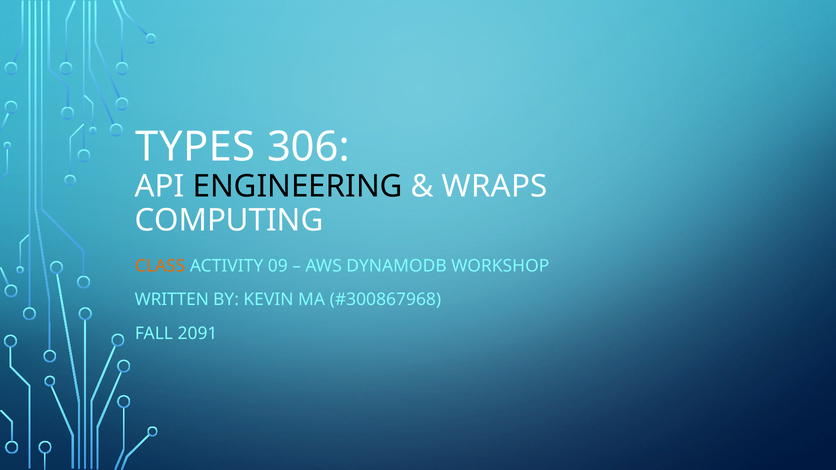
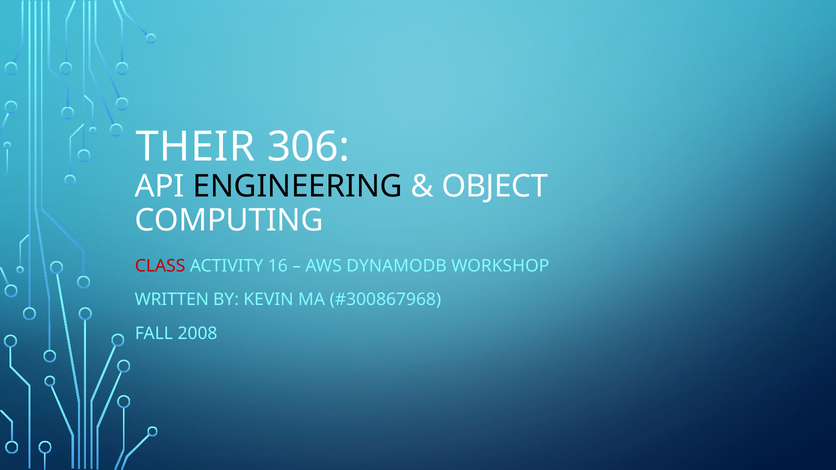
TYPES: TYPES -> THEIR
WRAPS: WRAPS -> OBJECT
CLASS colour: orange -> red
09: 09 -> 16
2091: 2091 -> 2008
